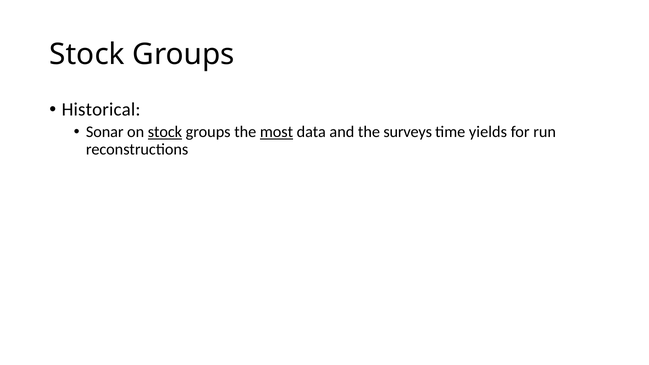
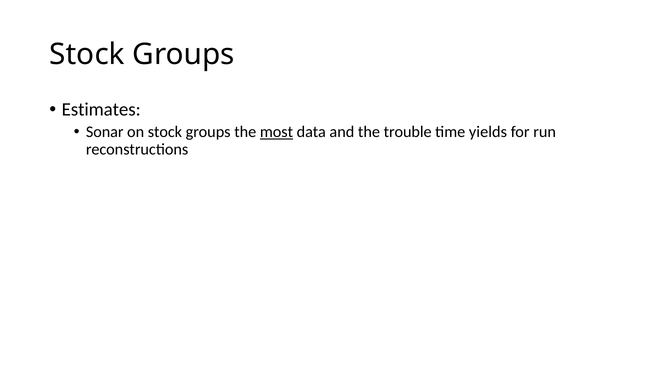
Historical: Historical -> Estimates
stock at (165, 132) underline: present -> none
surveys: surveys -> trouble
